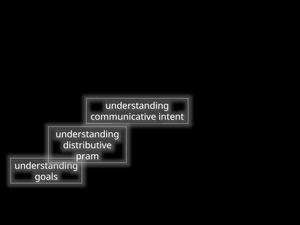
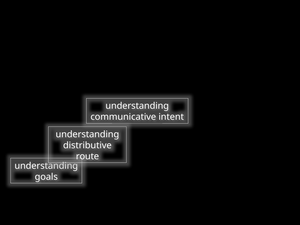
pram: pram -> route
